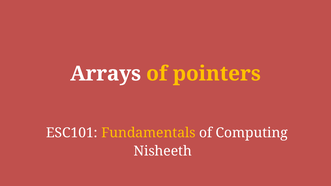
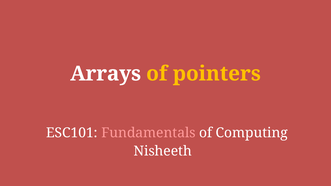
Fundamentals colour: yellow -> pink
